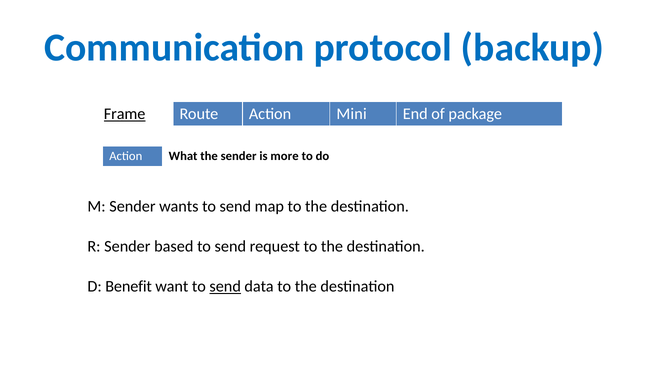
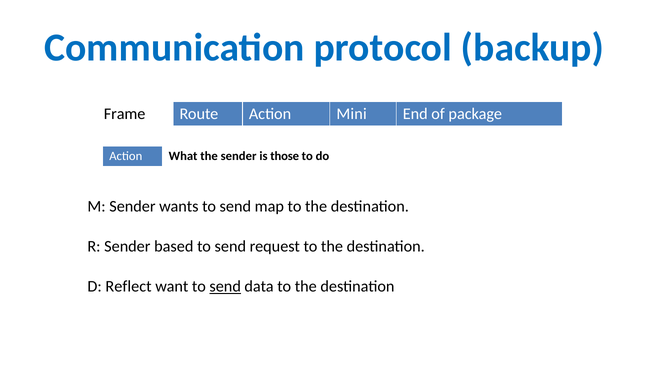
Frame underline: present -> none
more: more -> those
Benefit: Benefit -> Reflect
